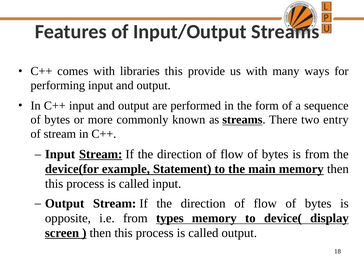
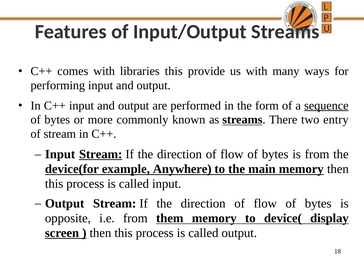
sequence underline: none -> present
Statement: Statement -> Anywhere
types: types -> them
